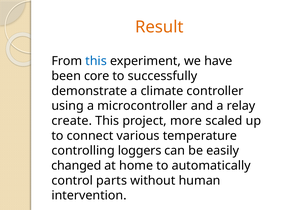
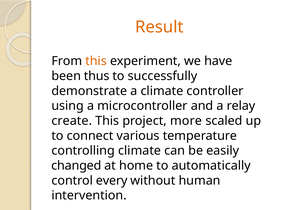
this at (96, 61) colour: blue -> orange
core: core -> thus
controlling loggers: loggers -> climate
parts: parts -> every
